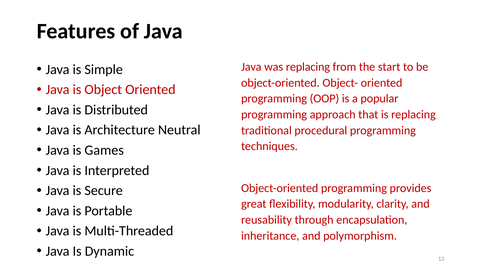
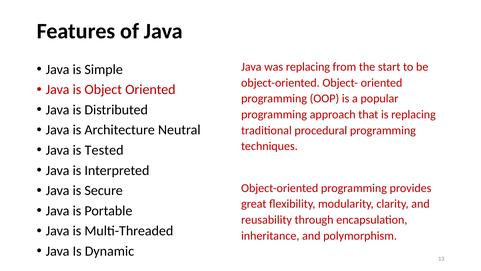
Games: Games -> Tested
